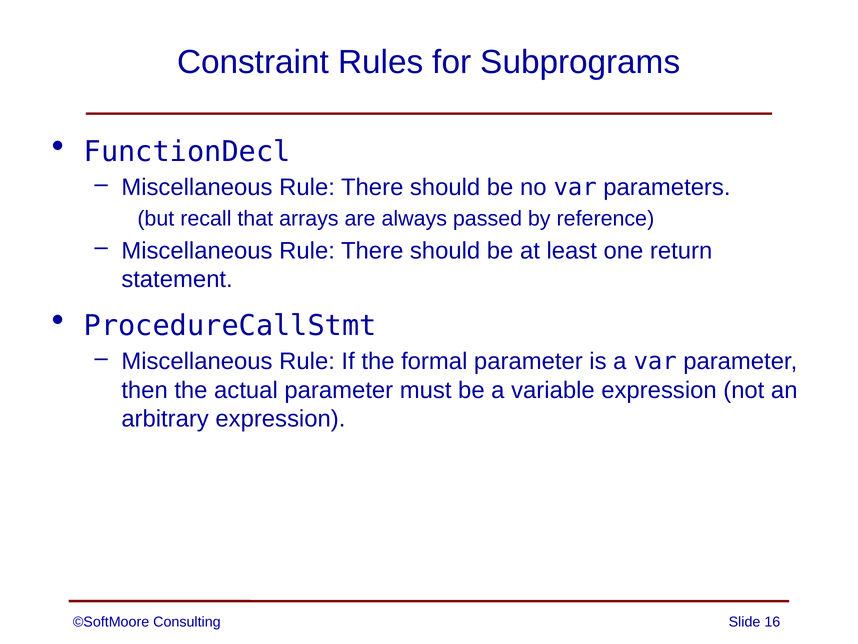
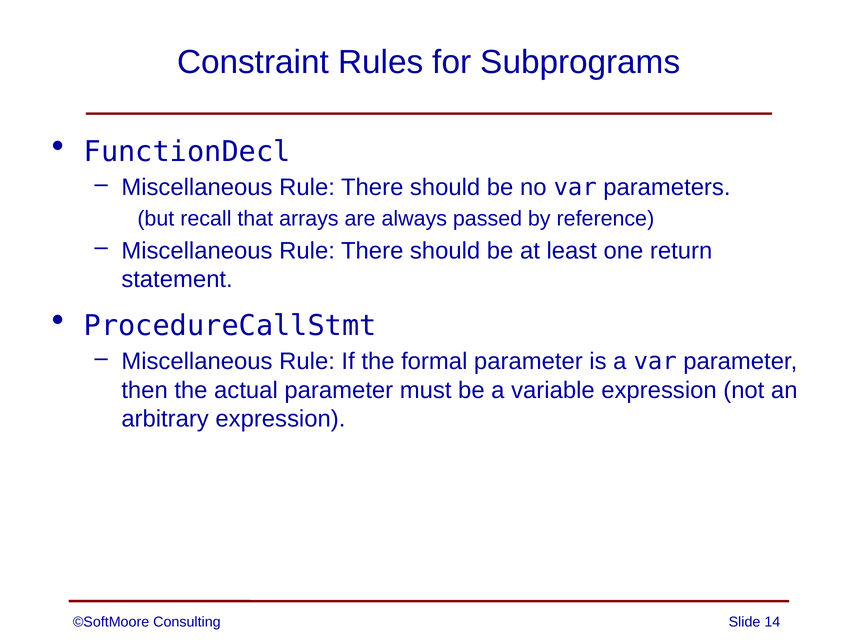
16: 16 -> 14
